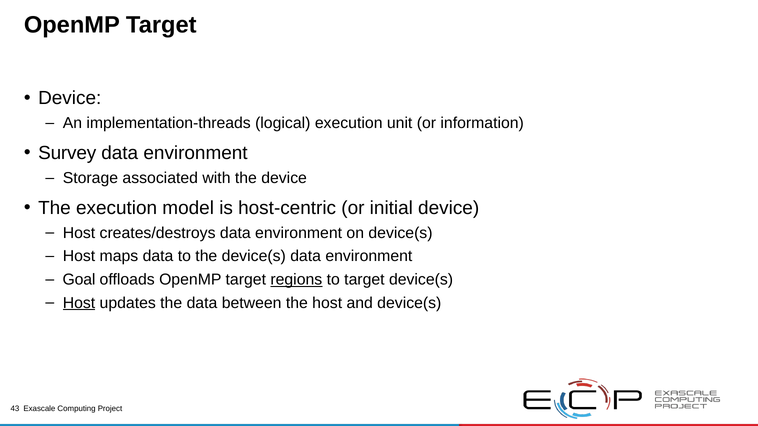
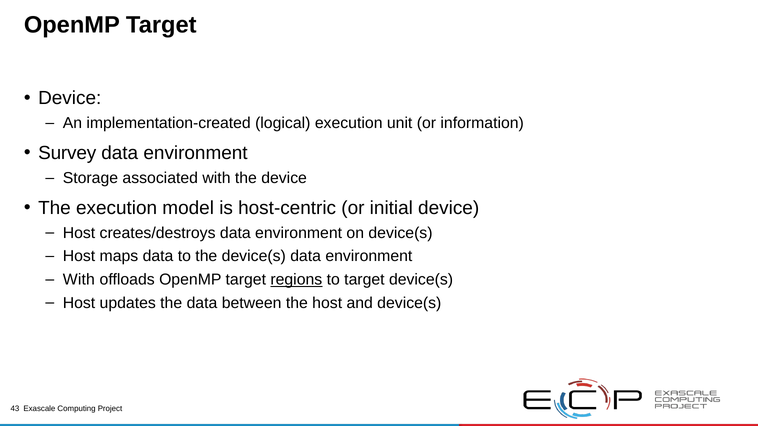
implementation-threads: implementation-threads -> implementation-created
Goal at (79, 280): Goal -> With
Host at (79, 303) underline: present -> none
